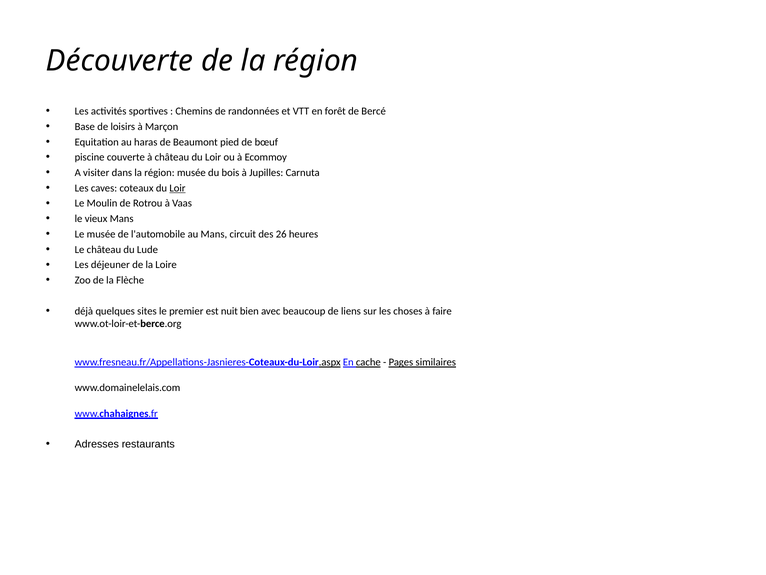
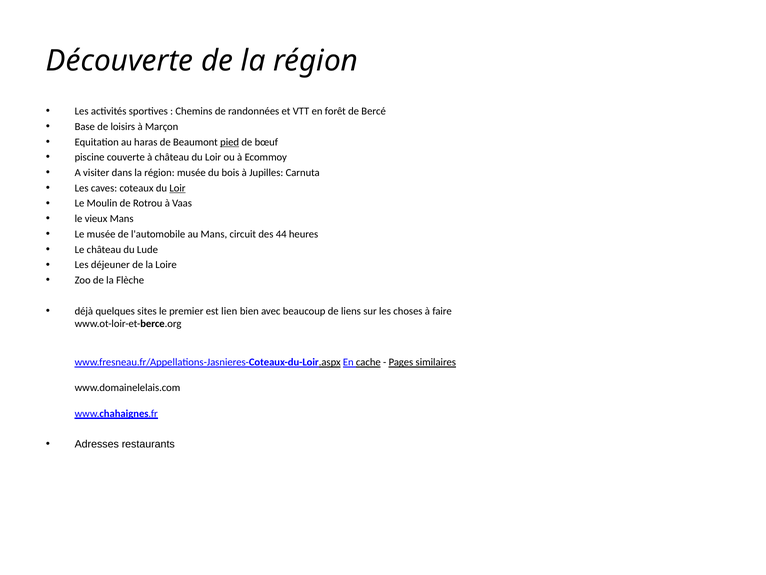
pied underline: none -> present
26: 26 -> 44
nuit: nuit -> lien
